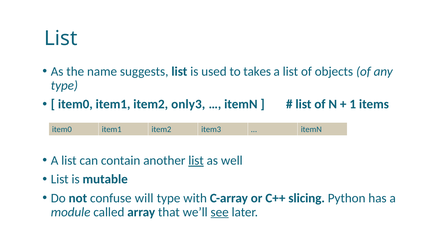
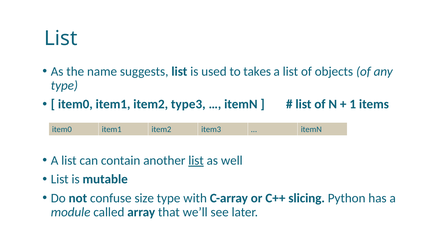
only3: only3 -> type3
will: will -> size
see underline: present -> none
